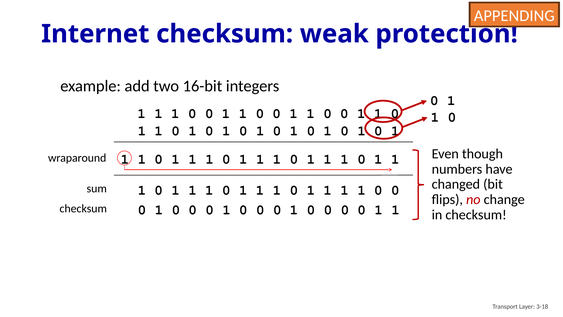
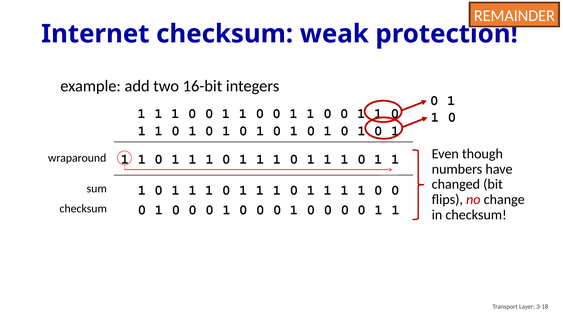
APPENDING: APPENDING -> REMAINDER
